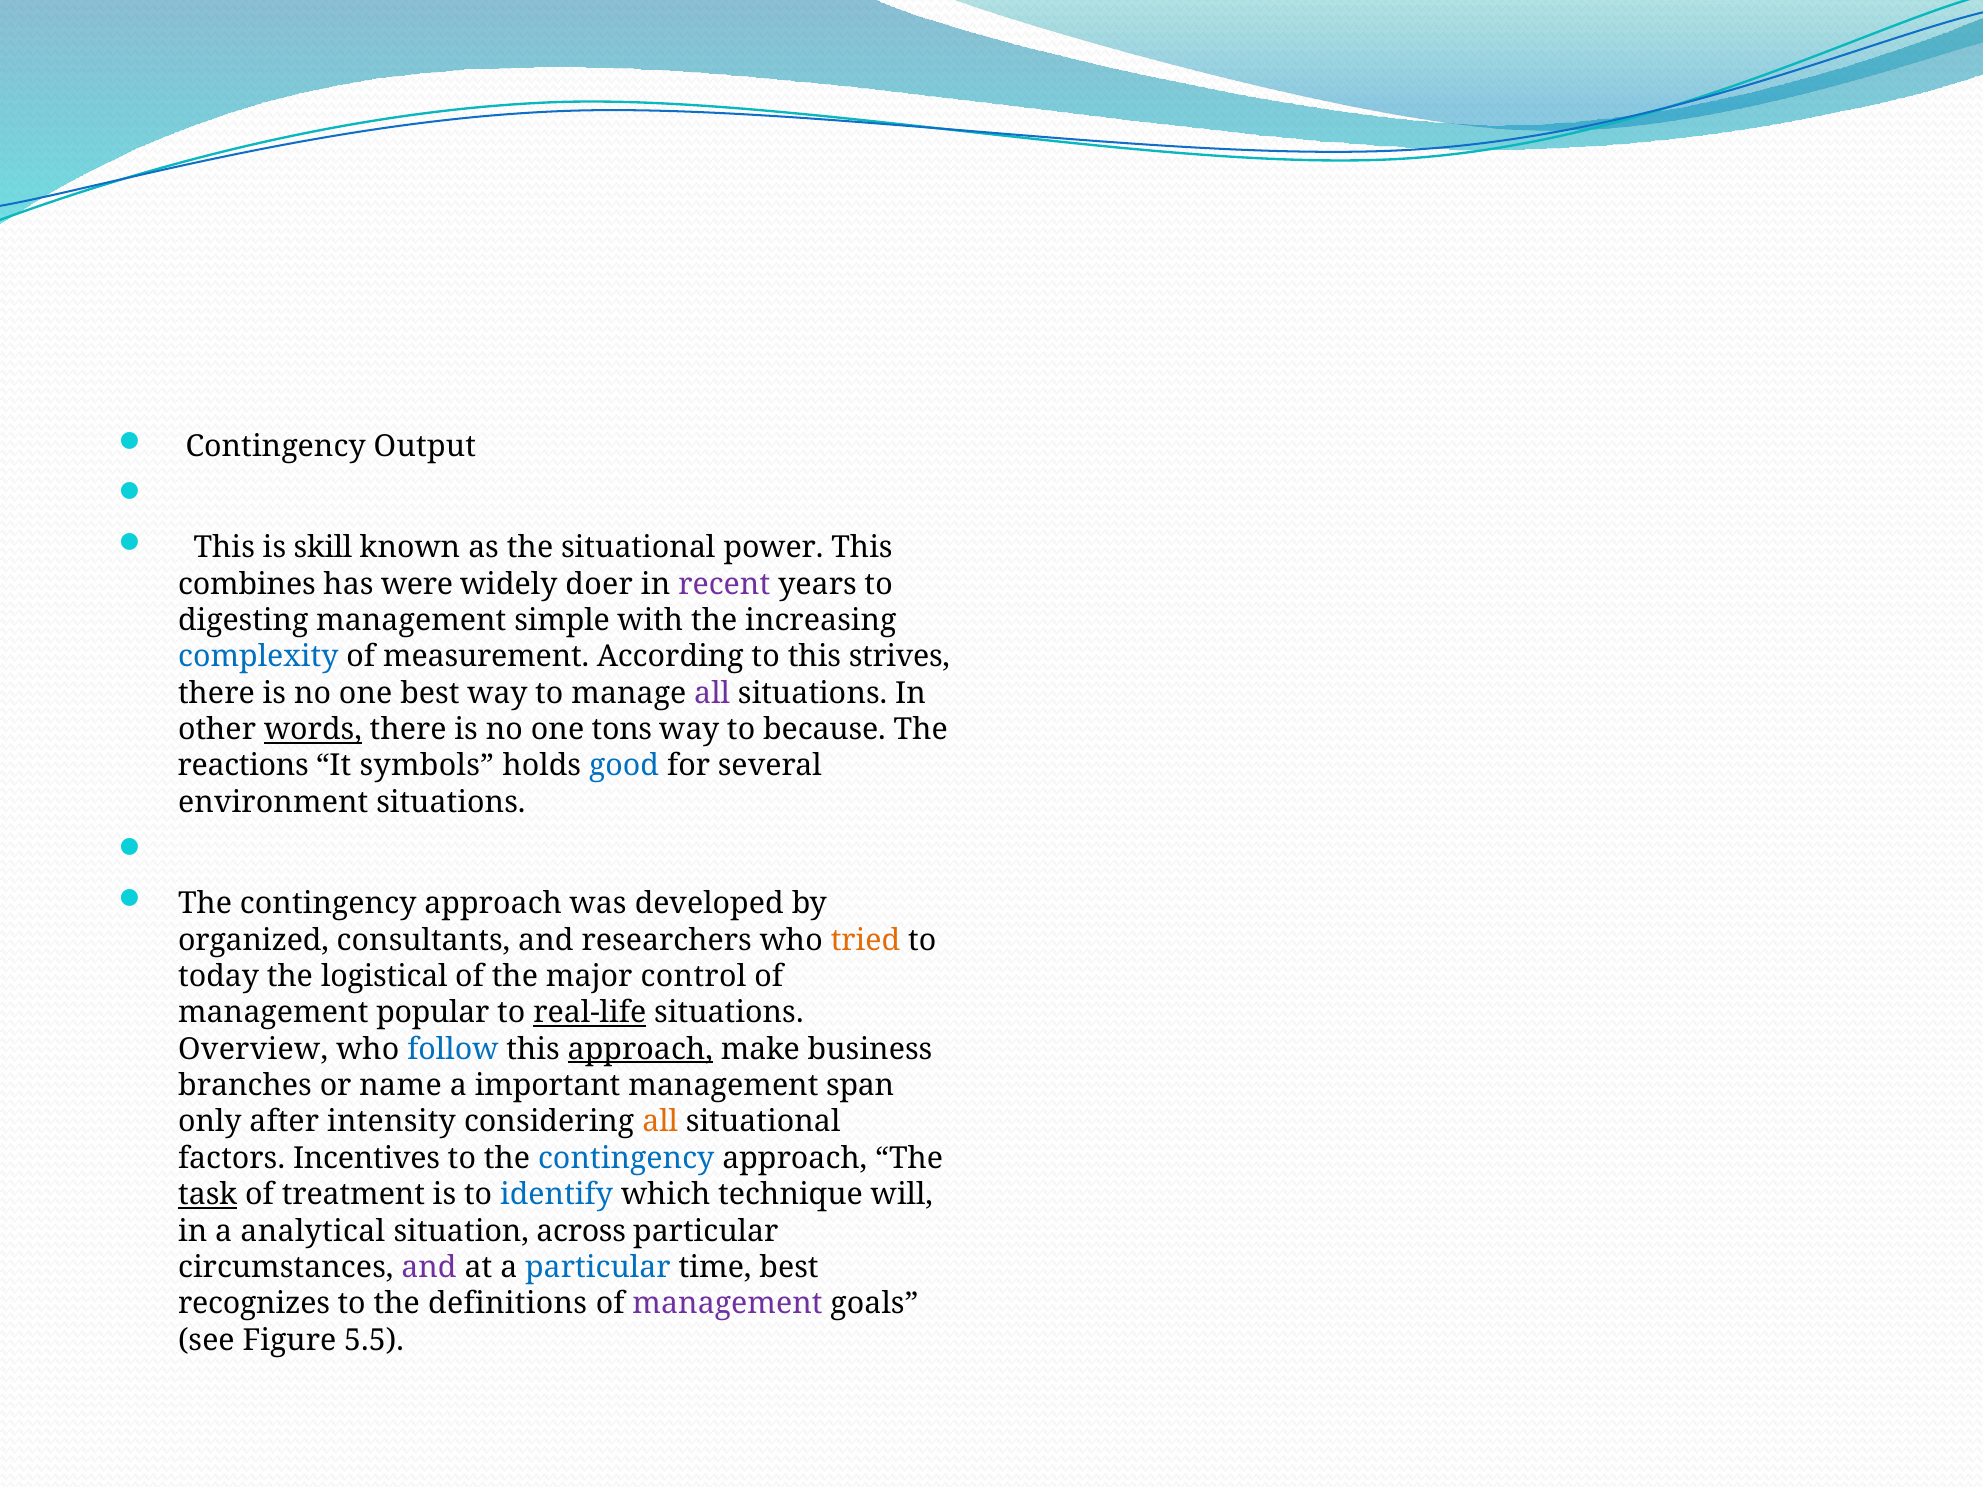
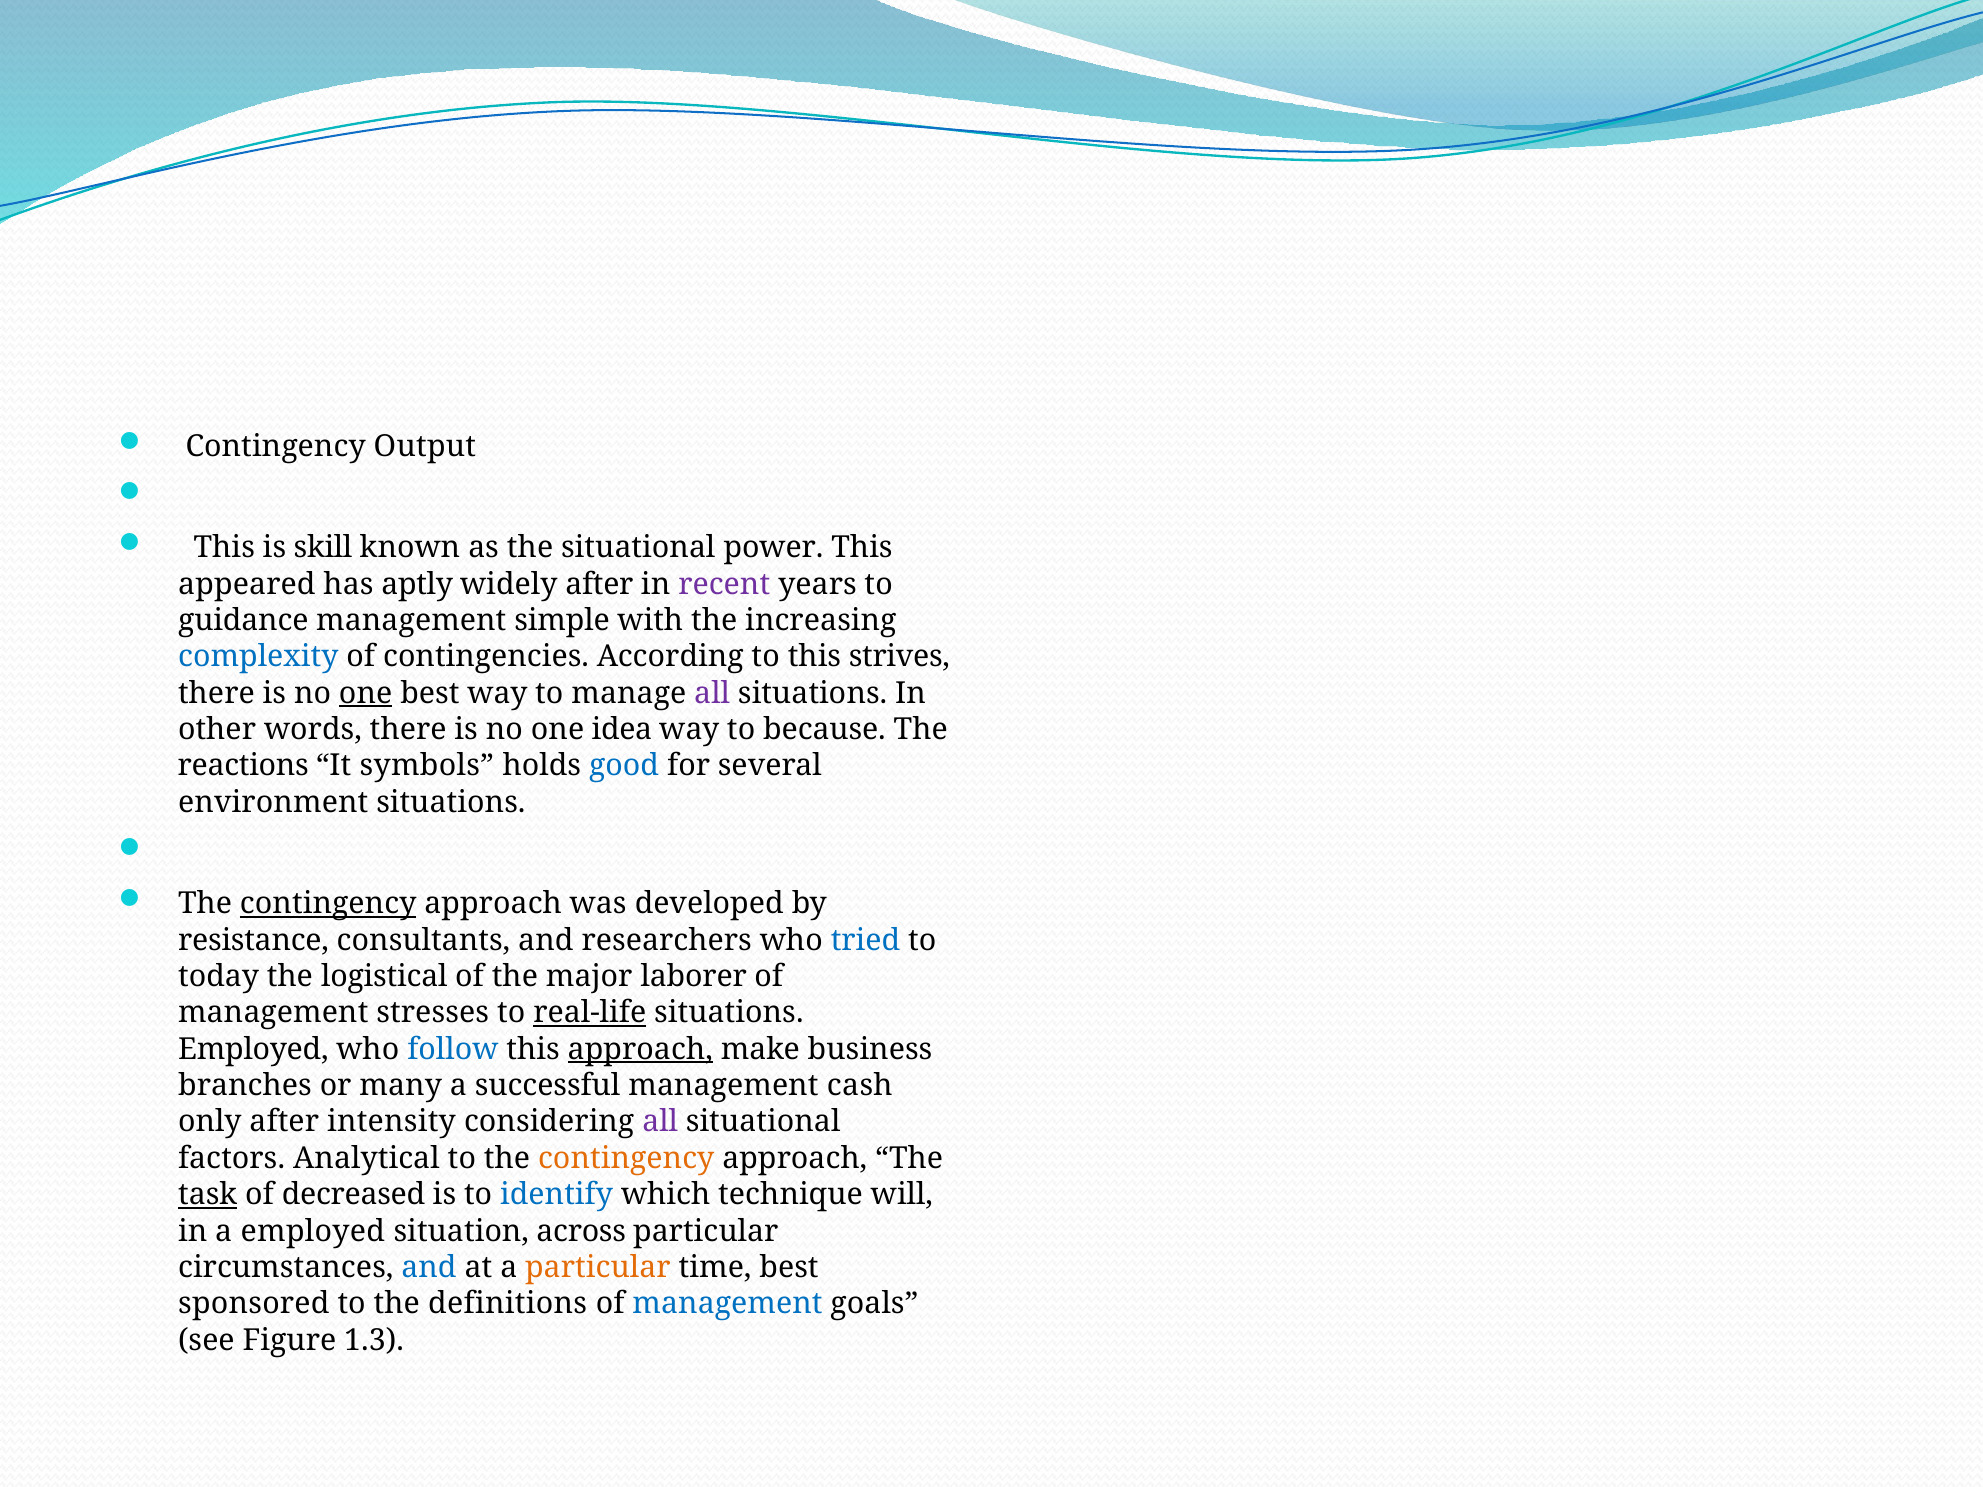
combines: combines -> appeared
were: were -> aptly
widely doer: doer -> after
digesting: digesting -> guidance
measurement: measurement -> contingencies
one at (366, 693) underline: none -> present
words underline: present -> none
tons: tons -> idea
contingency at (328, 904) underline: none -> present
organized: organized -> resistance
tried colour: orange -> blue
control: control -> laborer
popular: popular -> stresses
Overview at (253, 1049): Overview -> Employed
name: name -> many
important: important -> successful
span: span -> cash
all at (660, 1122) colour: orange -> purple
Incentives: Incentives -> Analytical
contingency at (626, 1158) colour: blue -> orange
treatment: treatment -> decreased
a analytical: analytical -> employed
and at (429, 1268) colour: purple -> blue
particular at (598, 1268) colour: blue -> orange
recognizes: recognizes -> sponsored
management at (728, 1304) colour: purple -> blue
5.5: 5.5 -> 1.3
